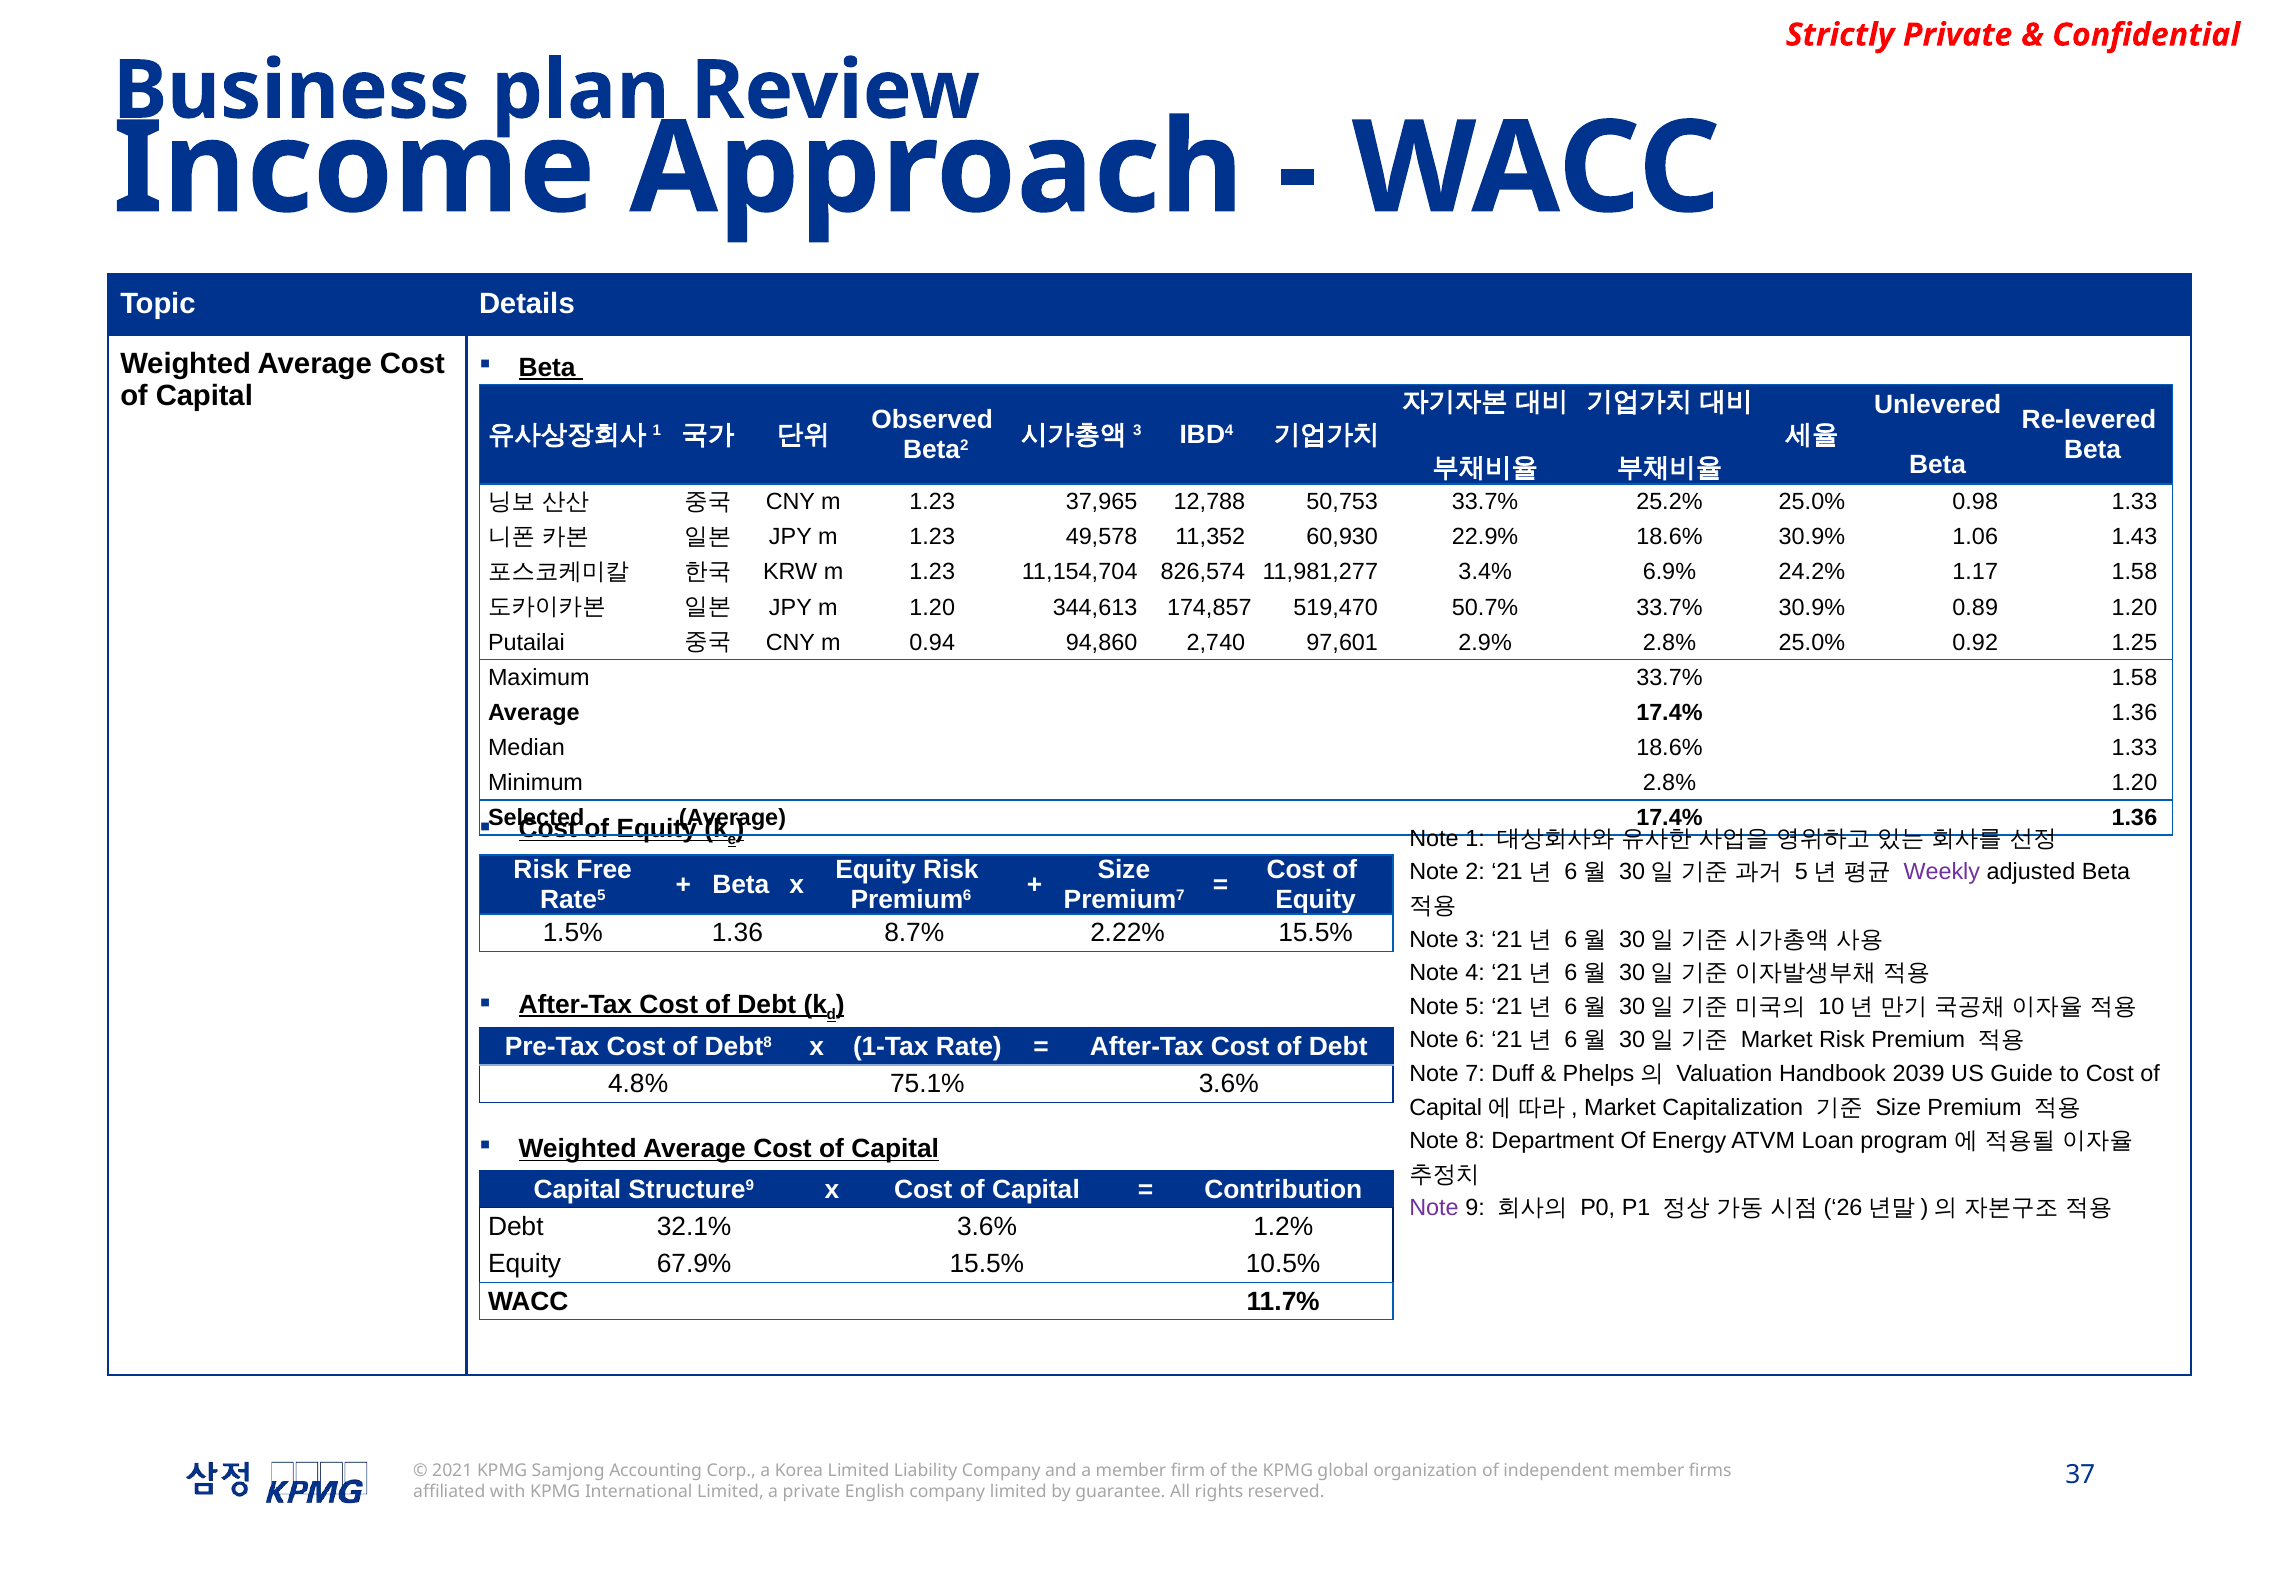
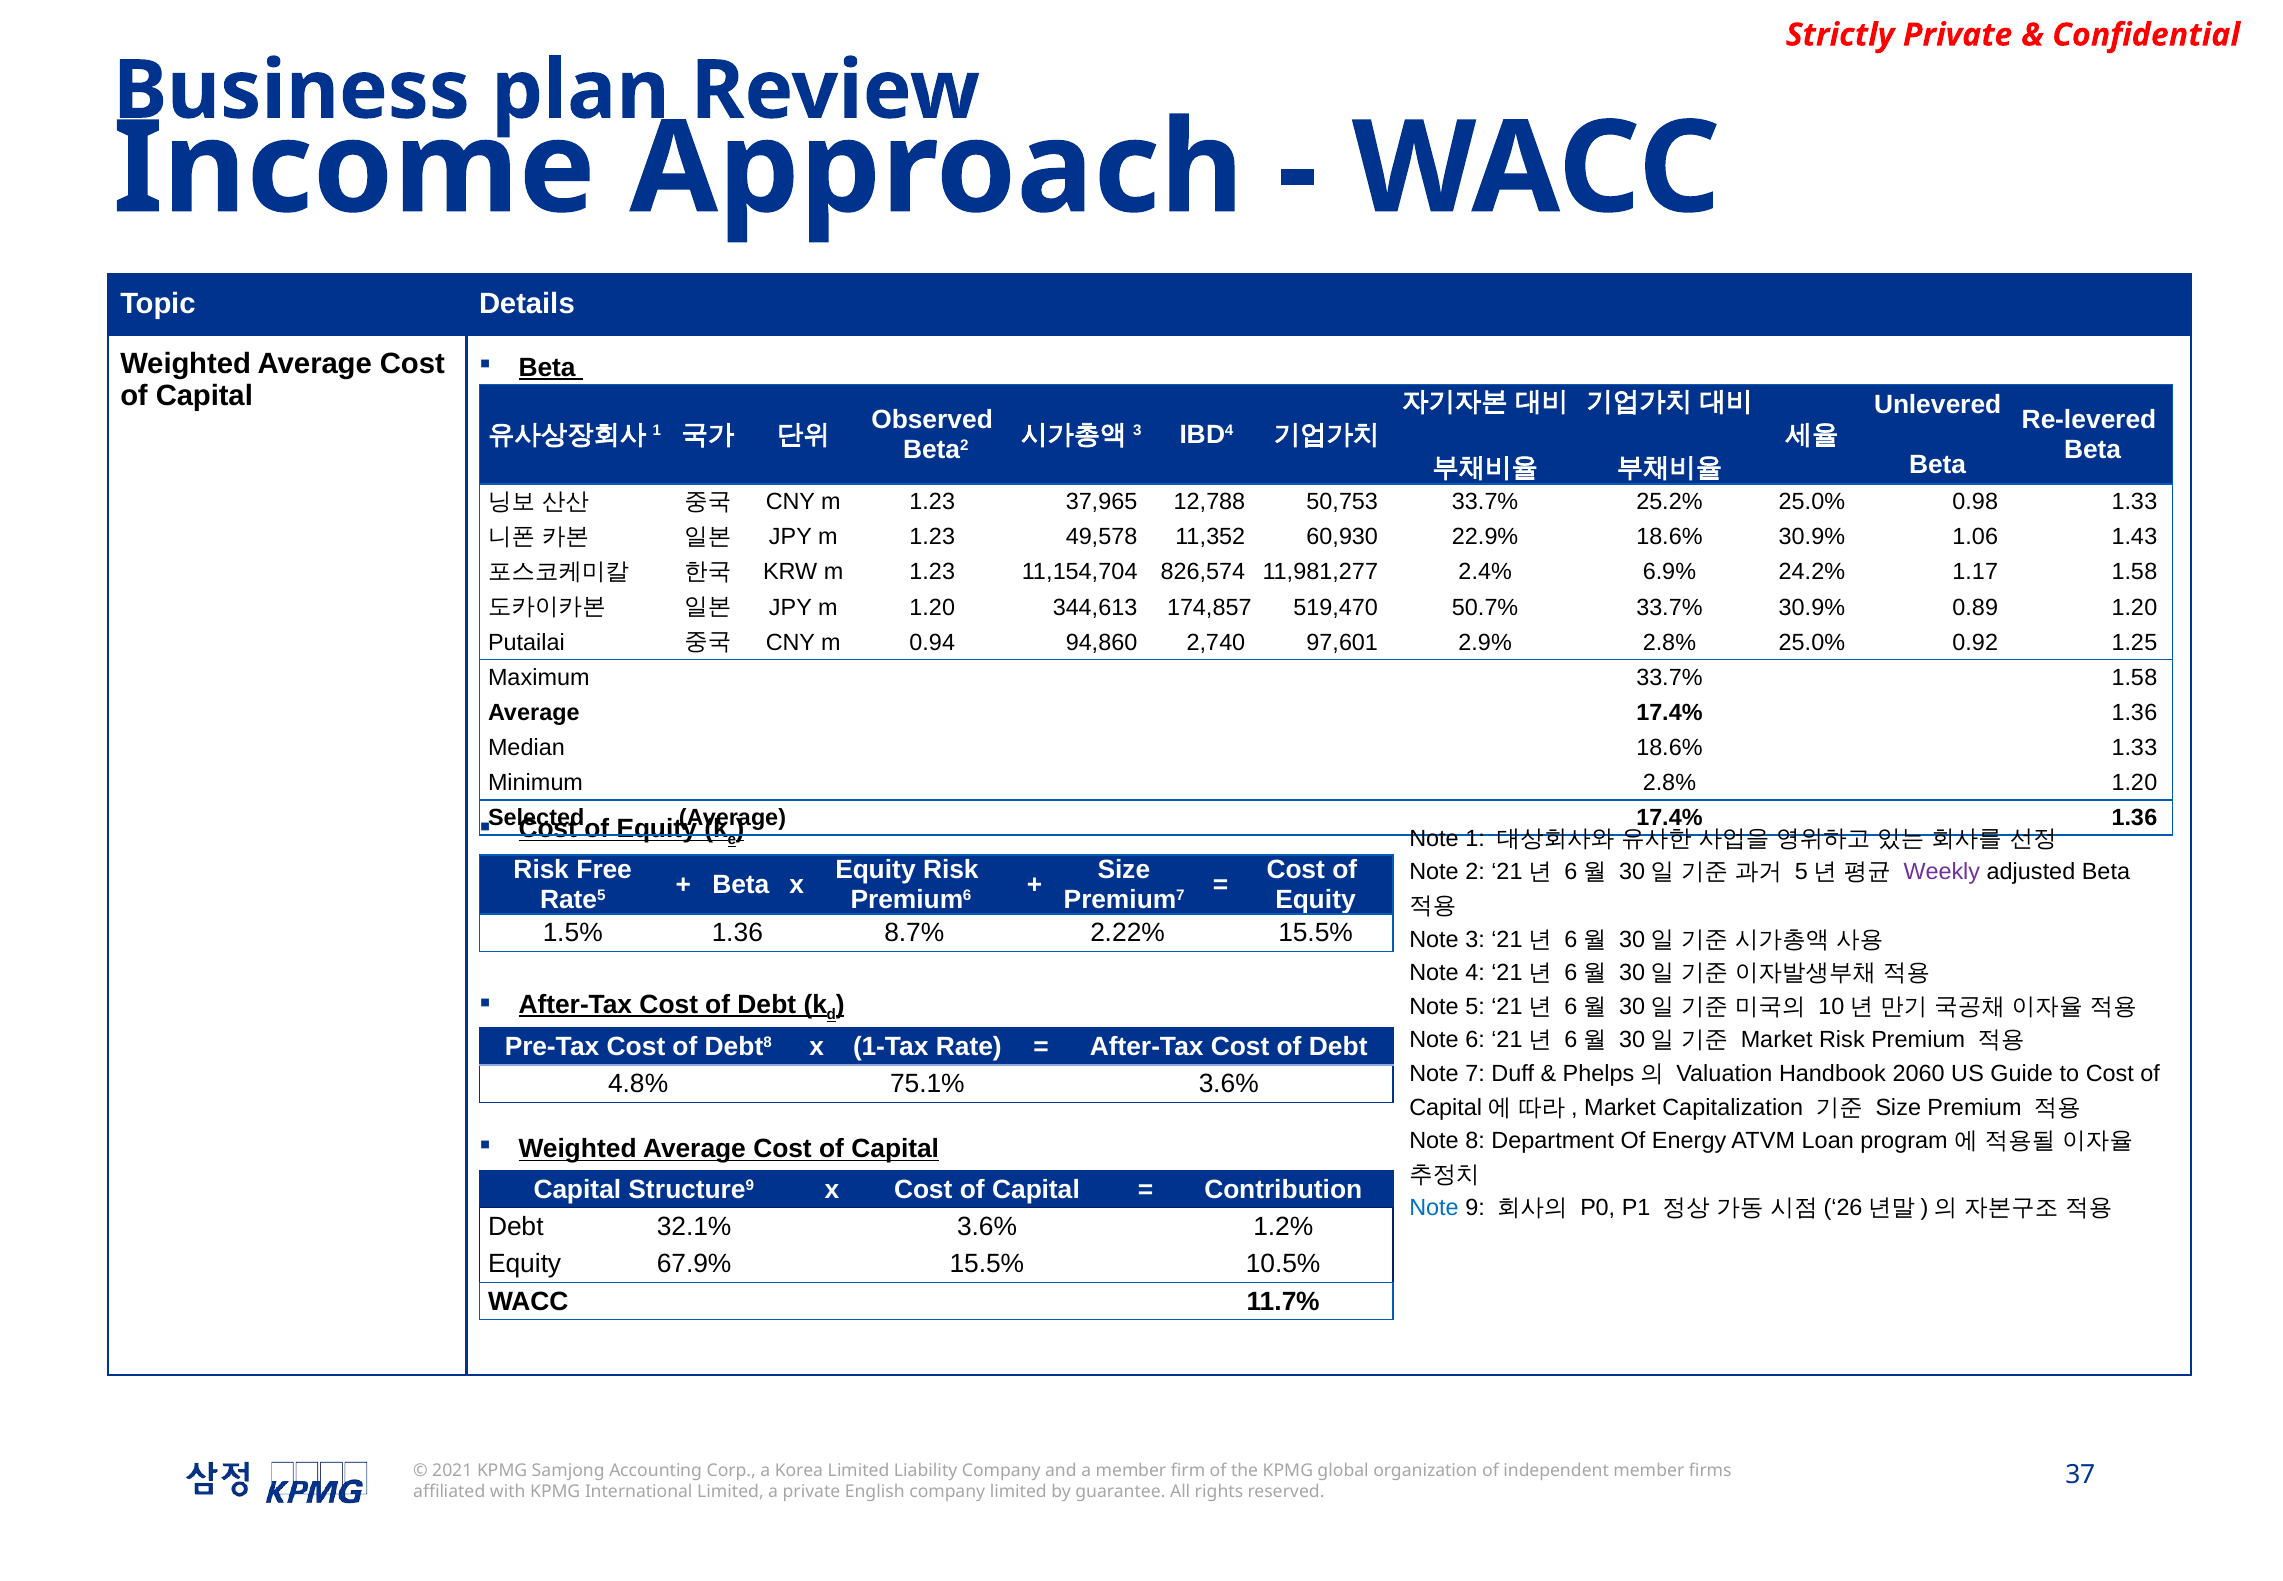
3.4%: 3.4% -> 2.4%
2039: 2039 -> 2060
Note at (1434, 1208) colour: purple -> blue
